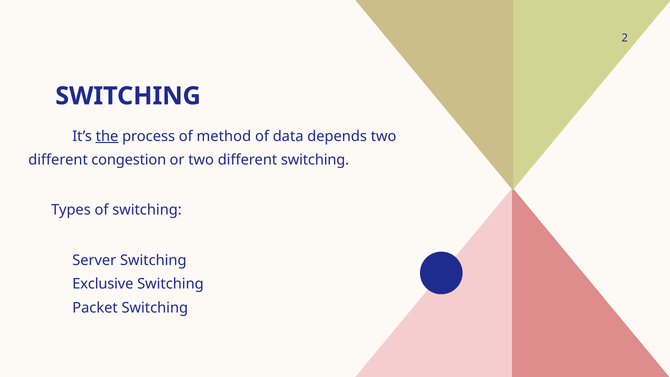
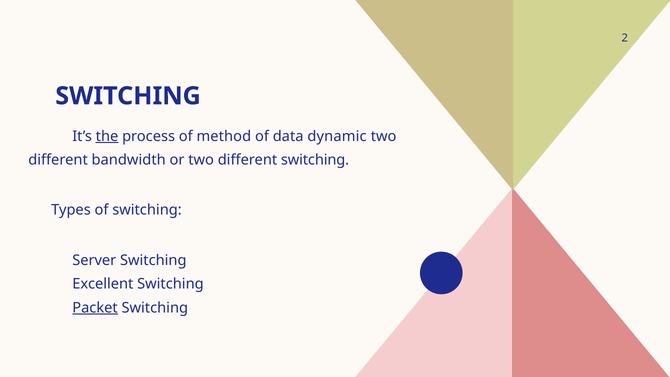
depends: depends -> dynamic
congestion: congestion -> bandwidth
Exclusive: Exclusive -> Excellent
Packet underline: none -> present
